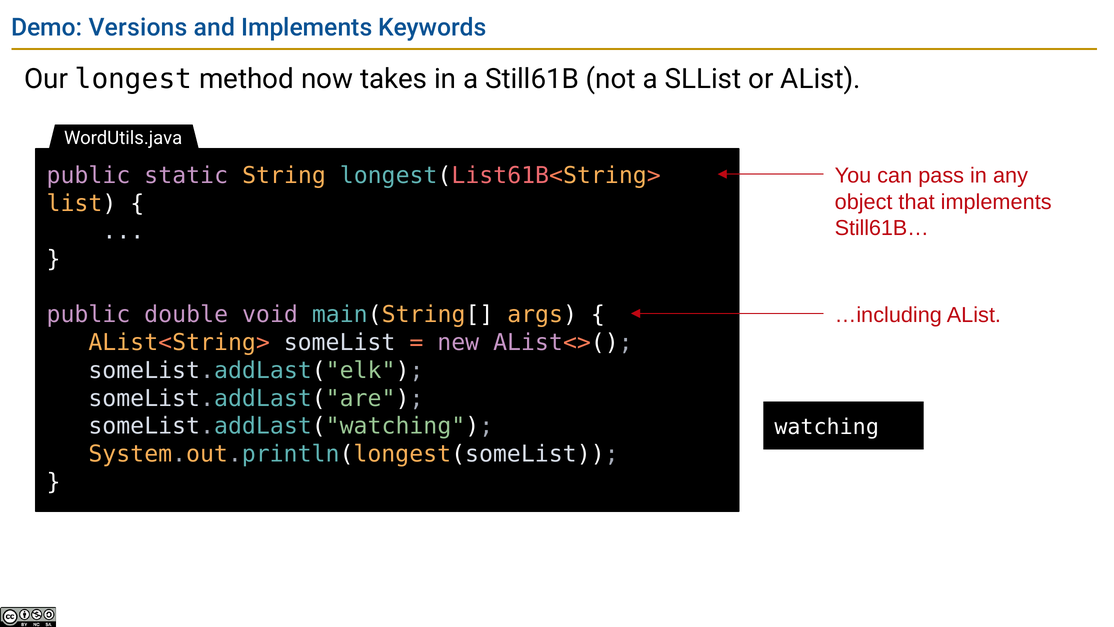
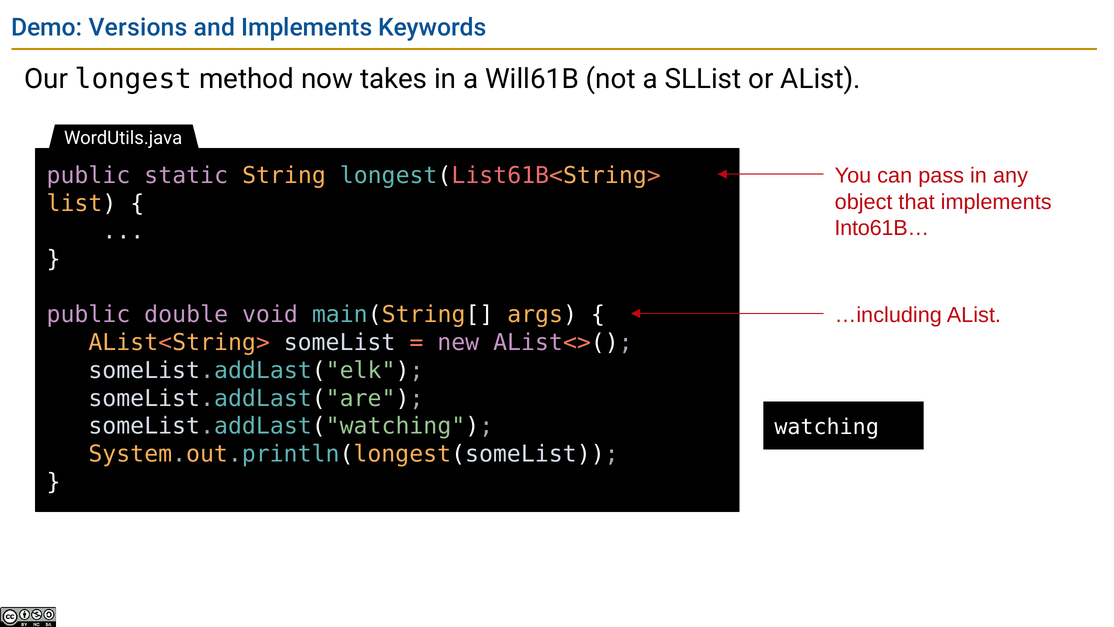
Still61B: Still61B -> Will61B
Still61B…: Still61B… -> Into61B…
